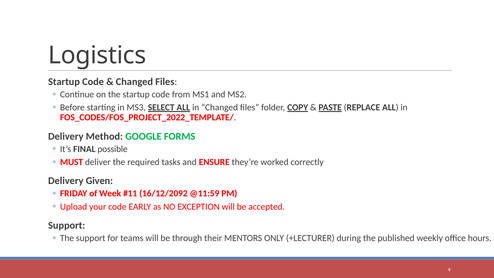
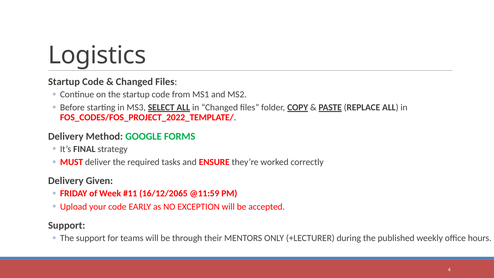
possible: possible -> strategy
16/12/2092: 16/12/2092 -> 16/12/2065
